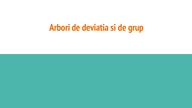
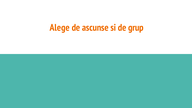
Arbori: Arbori -> Alege
deviatia: deviatia -> ascunse
